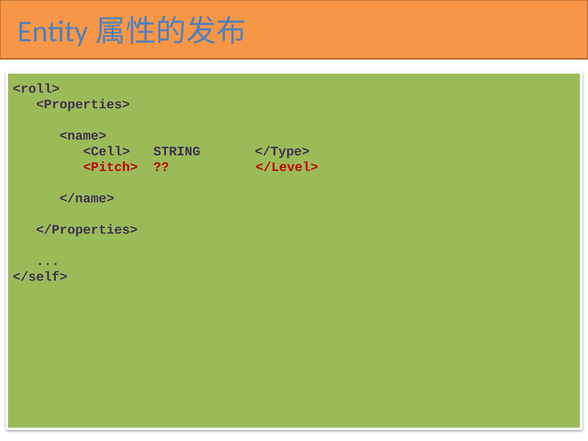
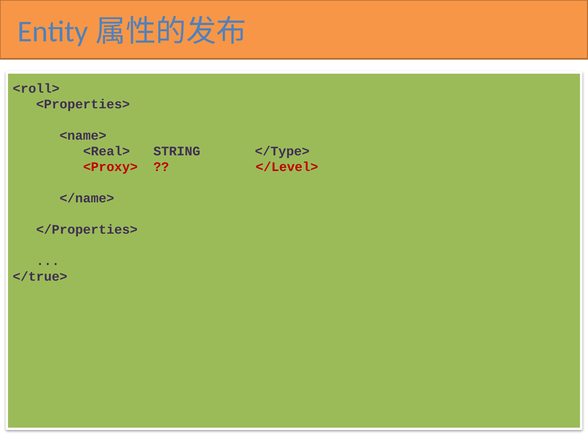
<Cell>: <Cell> -> <Real>
<Pitch>: <Pitch> -> <Proxy>
</self>: </self> -> </true>
